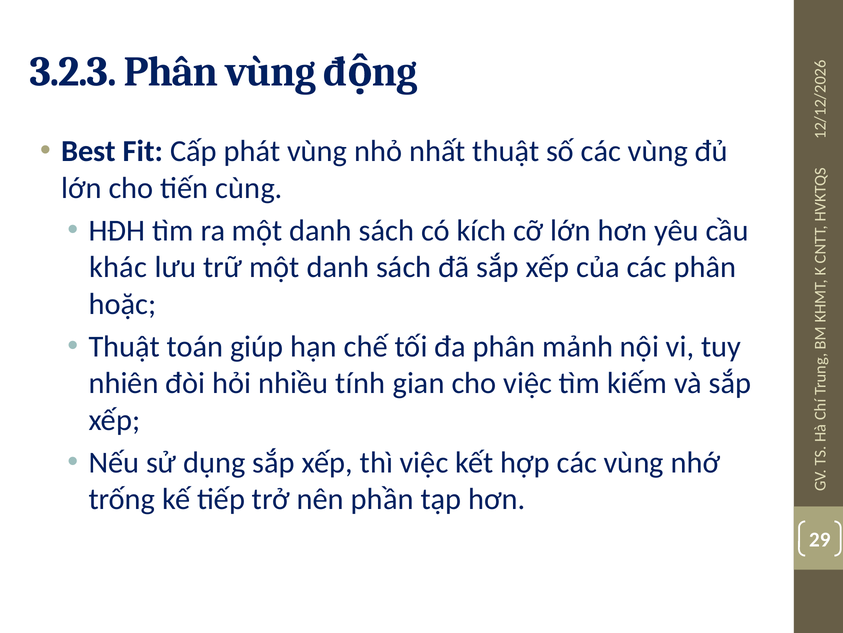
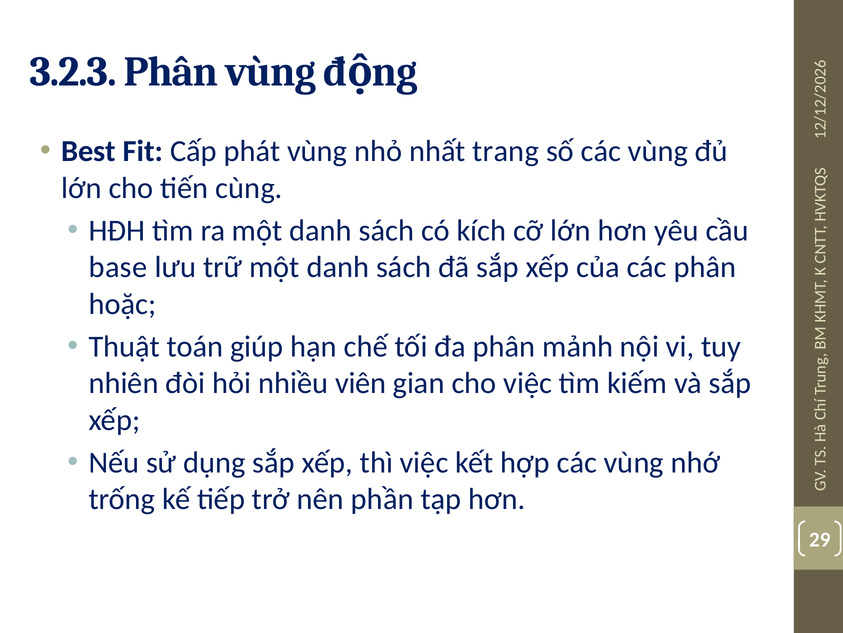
nhất thuật: thuật -> trang
khác: khác -> base
tính: tính -> viên
